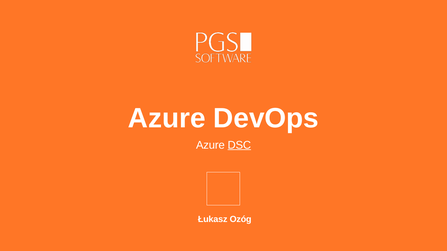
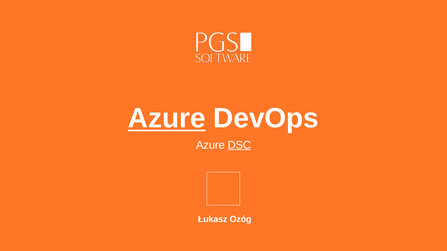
Azure at (167, 118) underline: none -> present
